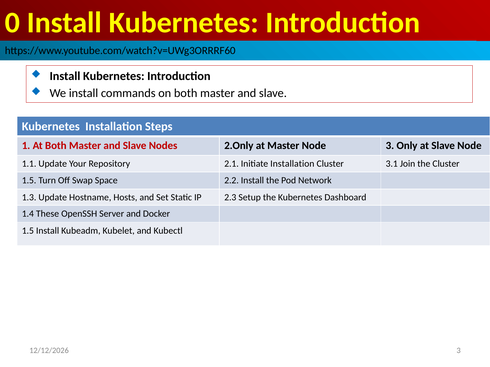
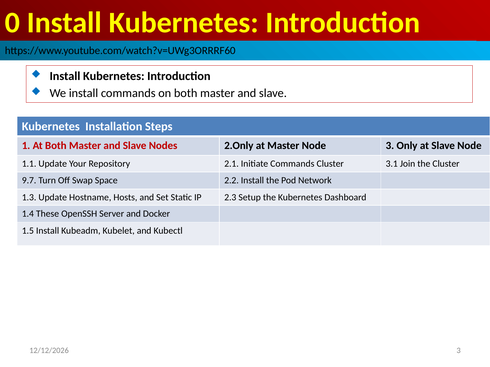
Initiate Installation: Installation -> Commands
1.5 at (29, 181): 1.5 -> 9.7
